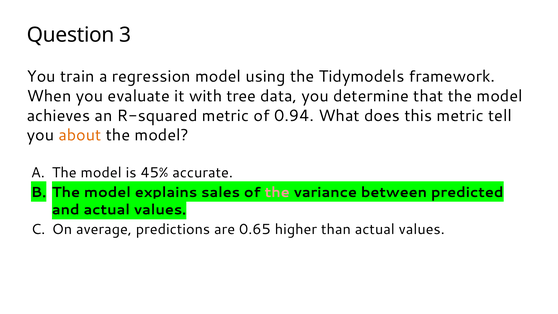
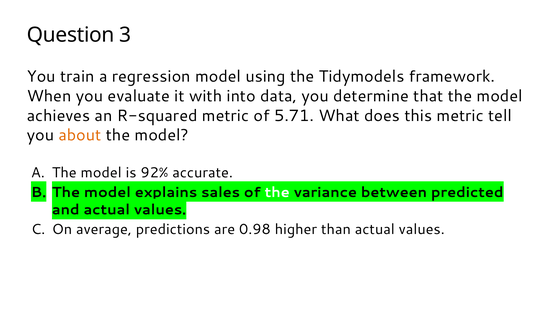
tree: tree -> into
0.94: 0.94 -> 5.71
45%: 45% -> 92%
the at (277, 192) colour: pink -> white
0.65: 0.65 -> 0.98
